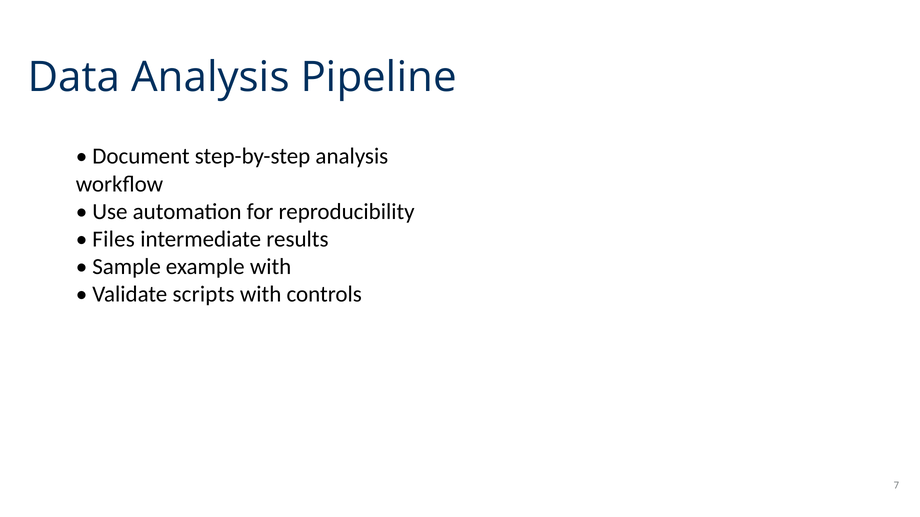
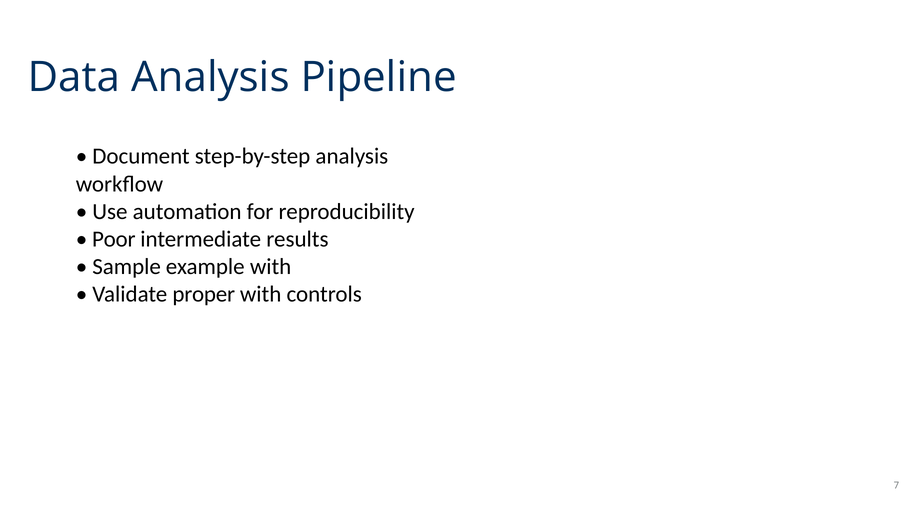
Files: Files -> Poor
scripts: scripts -> proper
